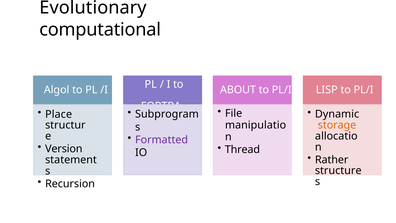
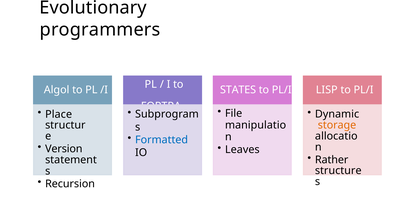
computational: computational -> programmers
ABOUT: ABOUT -> STATES
Formatted colour: purple -> blue
Thread: Thread -> Leaves
